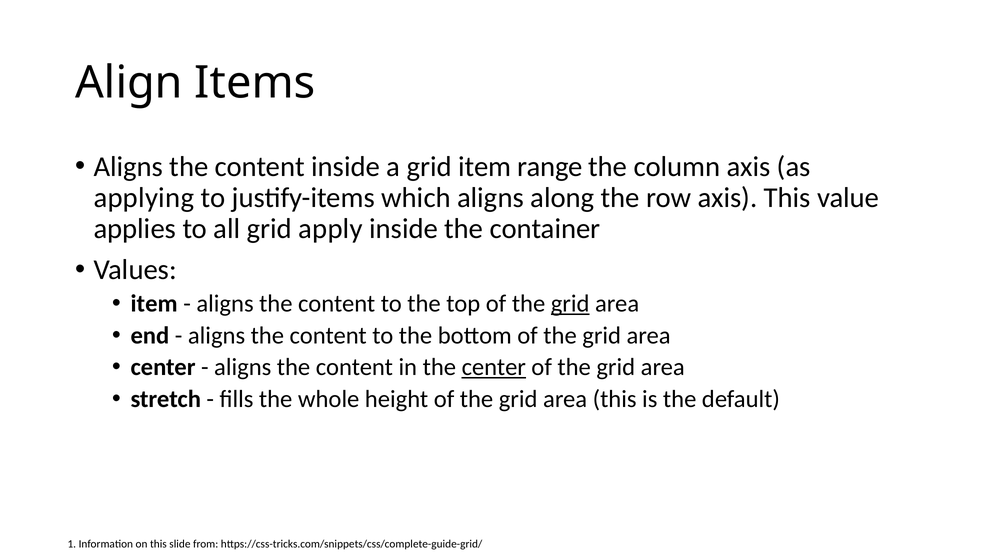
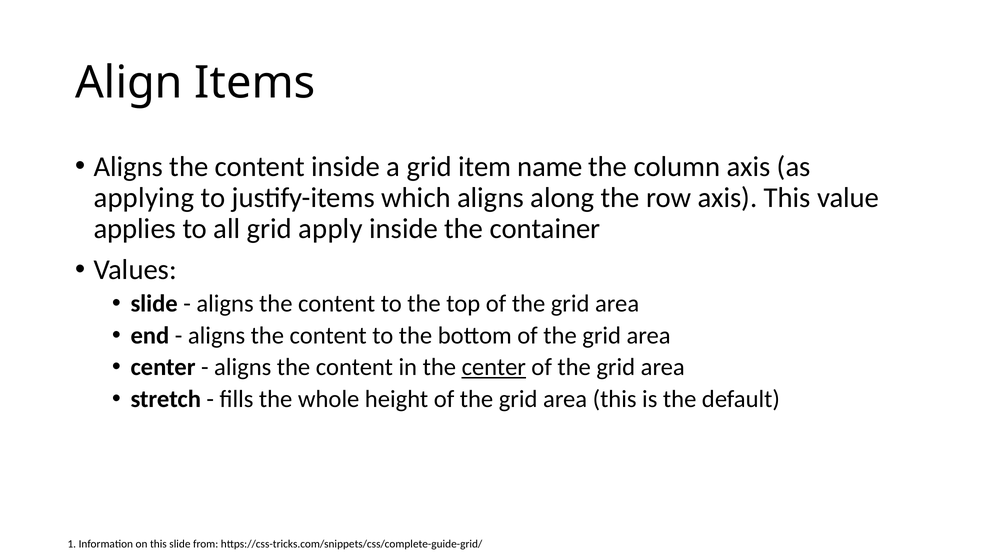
range: range -> name
item at (154, 304): item -> slide
grid at (570, 304) underline: present -> none
